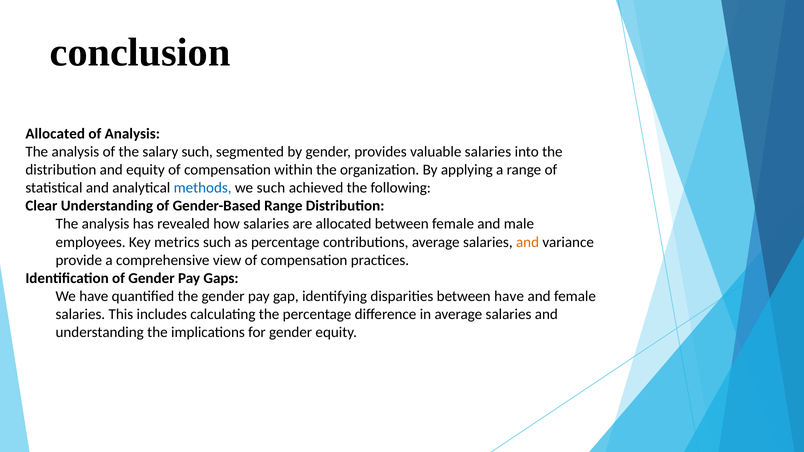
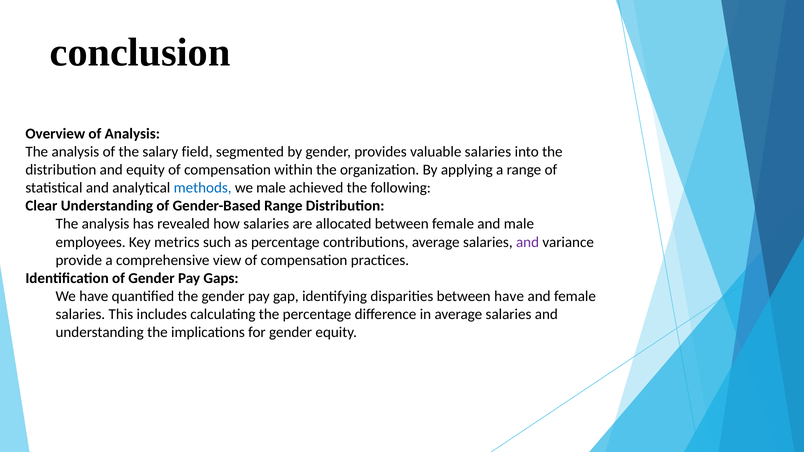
Allocated at (55, 134): Allocated -> Overview
salary such: such -> field
we such: such -> male
and at (528, 242) colour: orange -> purple
